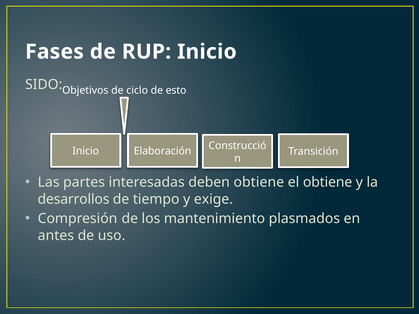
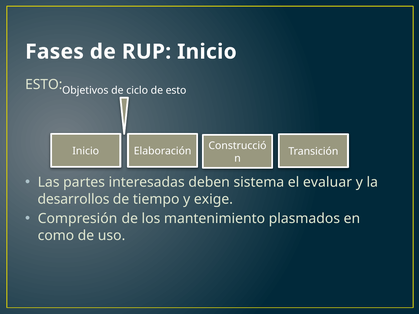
SIDO at (44, 85): SIDO -> ESTO
deben obtiene: obtiene -> sistema
el obtiene: obtiene -> evaluar
antes: antes -> como
